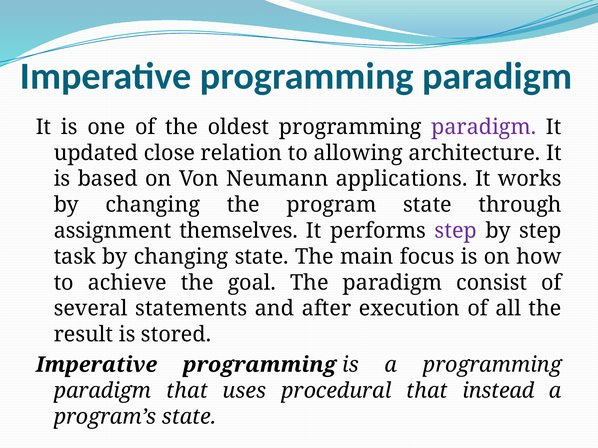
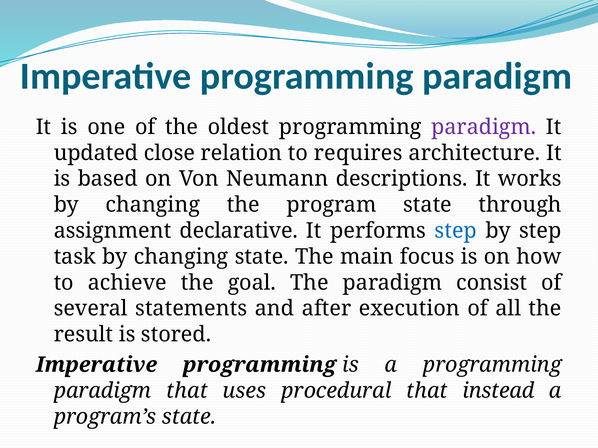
allowing: allowing -> requires
applications: applications -> descriptions
themselves: themselves -> declarative
step at (456, 231) colour: purple -> blue
